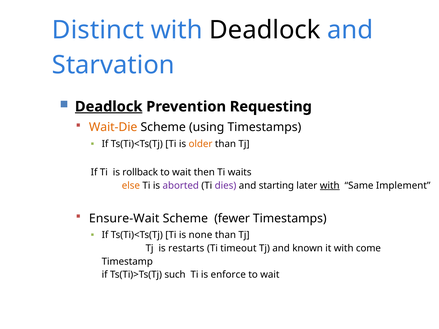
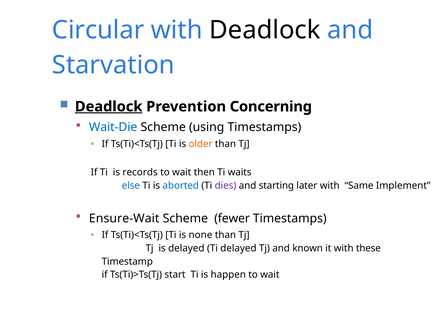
Distinct: Distinct -> Circular
Requesting: Requesting -> Concerning
Wait-Die colour: orange -> blue
rollback: rollback -> records
else colour: orange -> blue
aborted colour: purple -> blue
with at (330, 186) underline: present -> none
is restarts: restarts -> delayed
Ti timeout: timeout -> delayed
come: come -> these
such: such -> start
enforce: enforce -> happen
